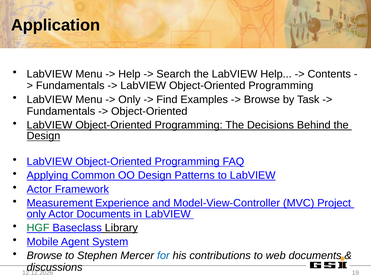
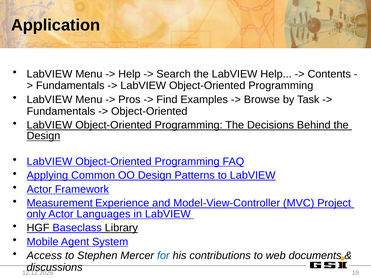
Only at (129, 100): Only -> Pros
Actor Documents: Documents -> Languages
HGF colour: green -> black
Browse at (44, 256): Browse -> Access
